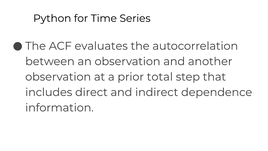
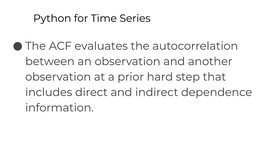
total: total -> hard
